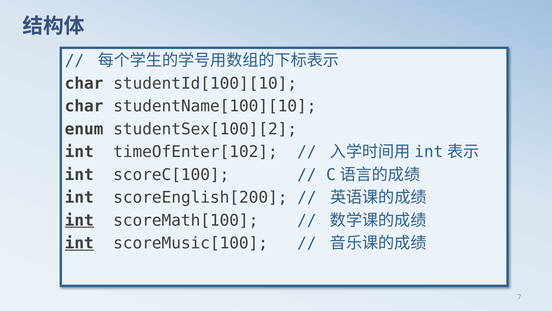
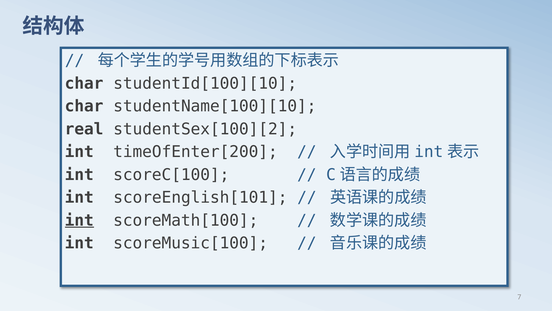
enum: enum -> real
timeOfEnter[102: timeOfEnter[102 -> timeOfEnter[200
scoreEnglish[200: scoreEnglish[200 -> scoreEnglish[101
int at (79, 243) underline: present -> none
